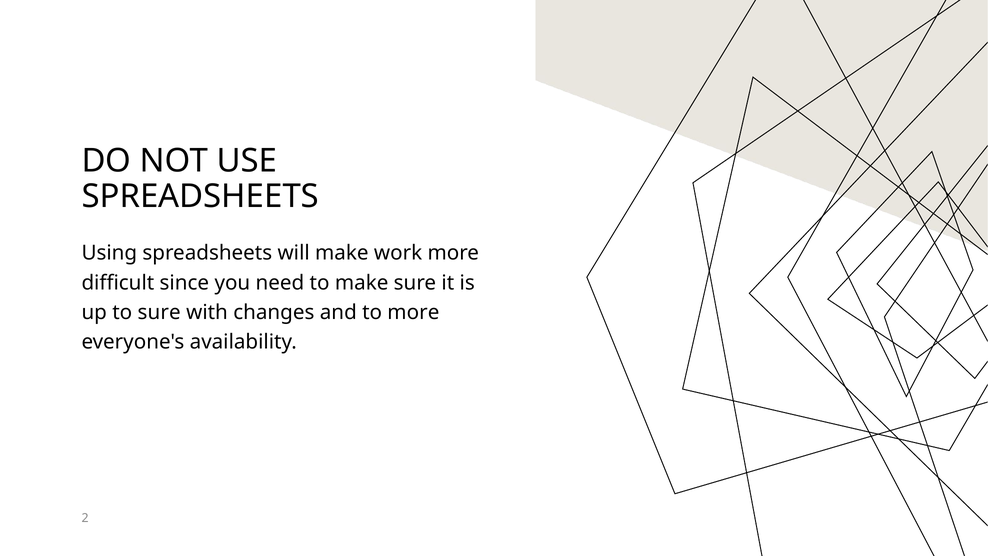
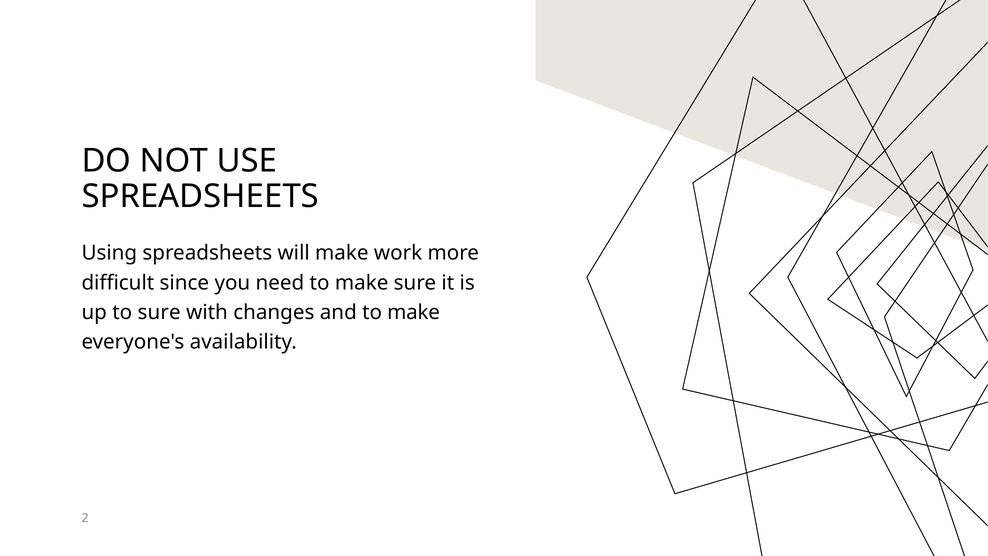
and to more: more -> make
